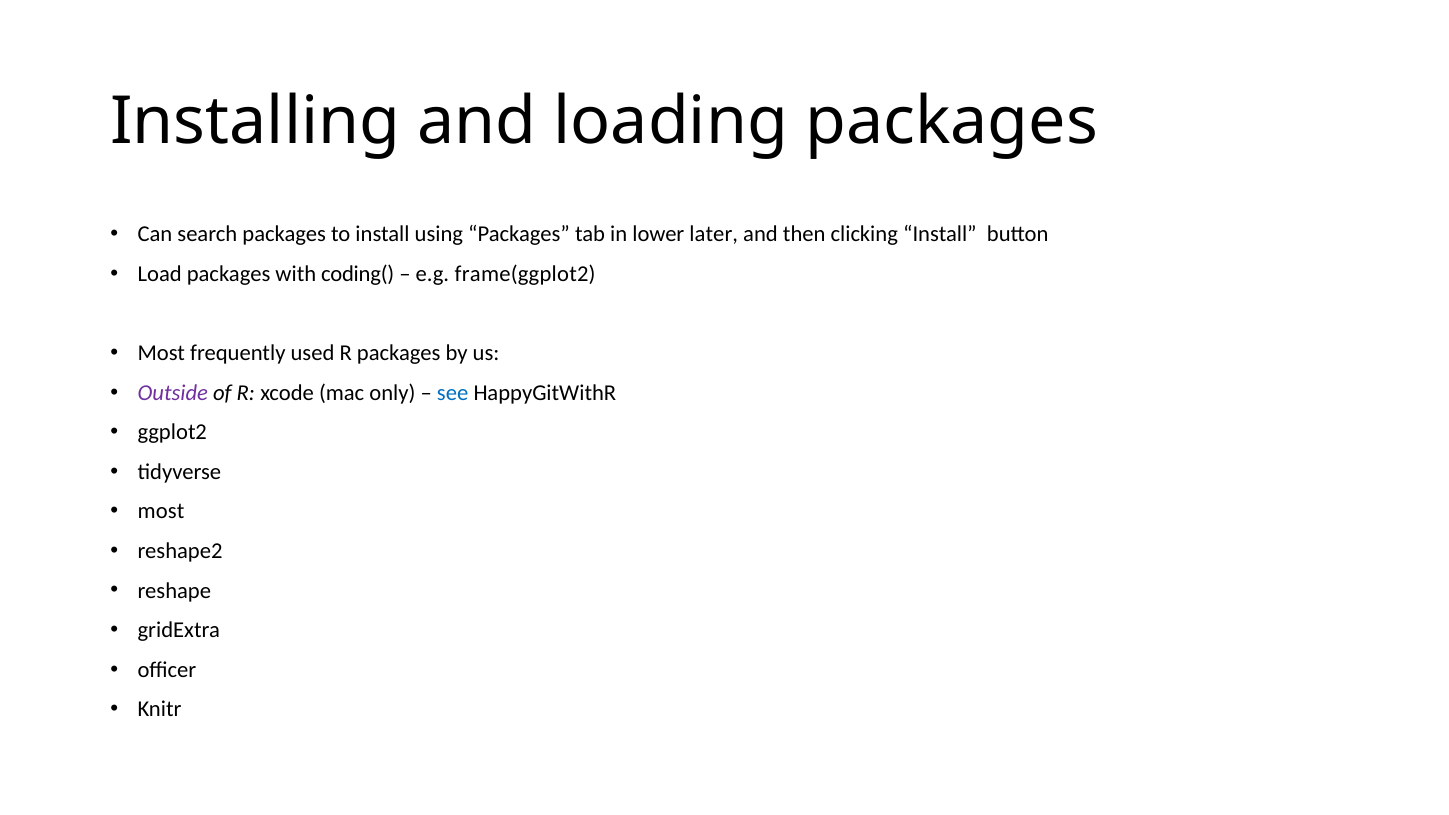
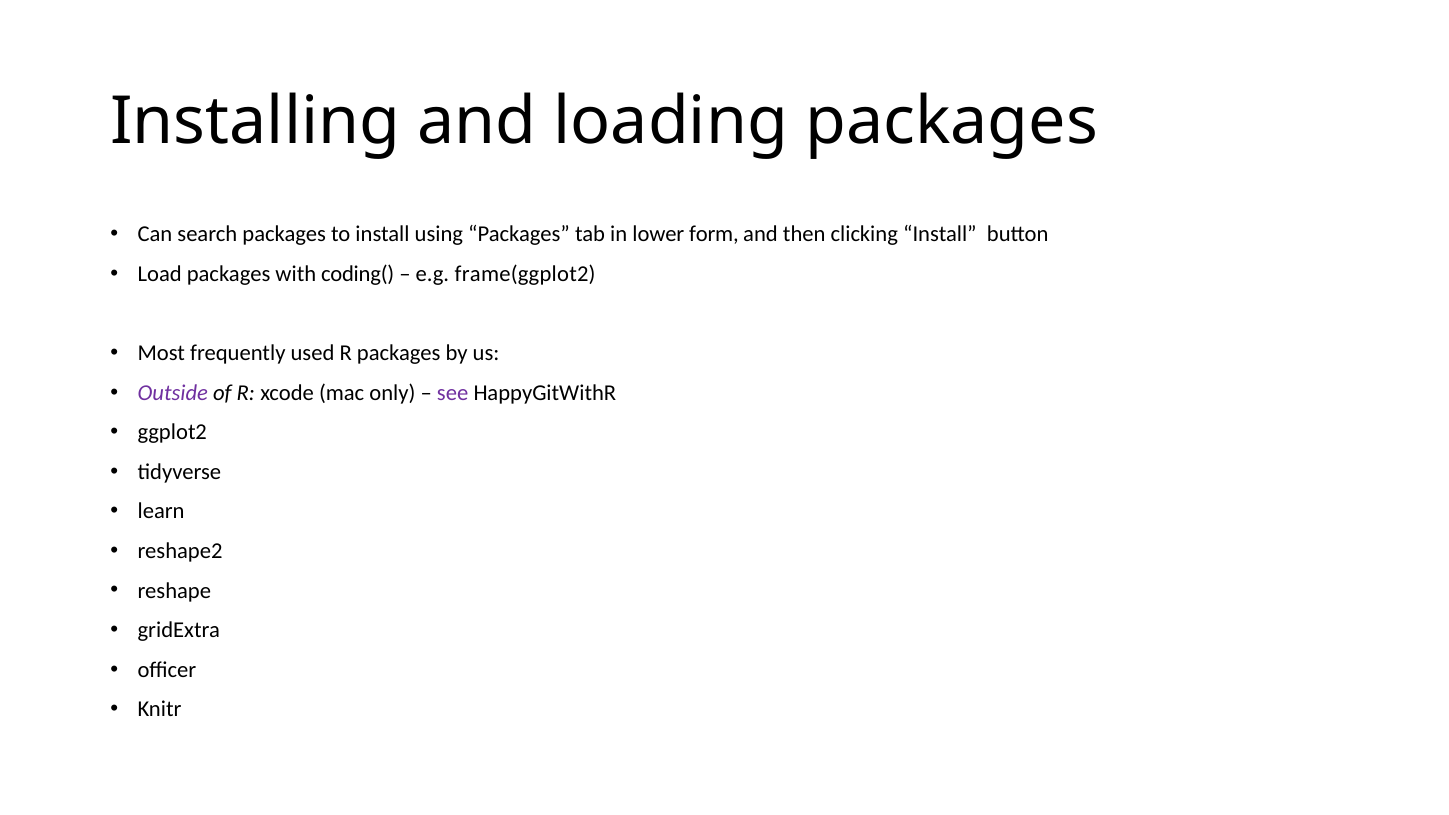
later: later -> form
see colour: blue -> purple
most at (161, 511): most -> learn
